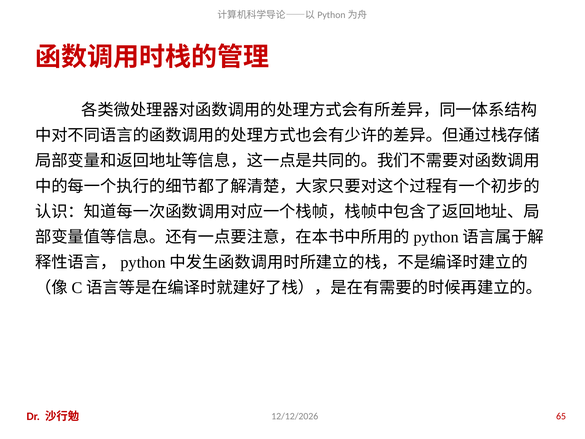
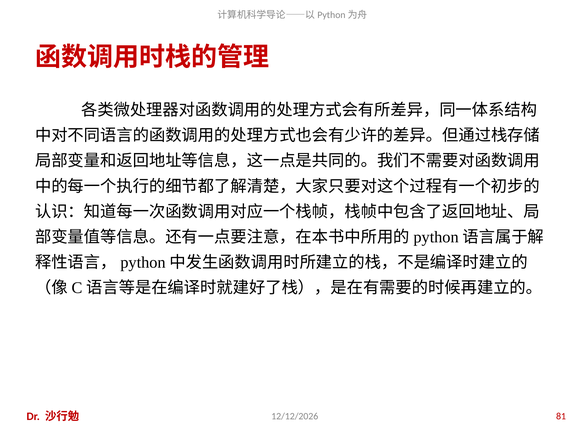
65: 65 -> 81
